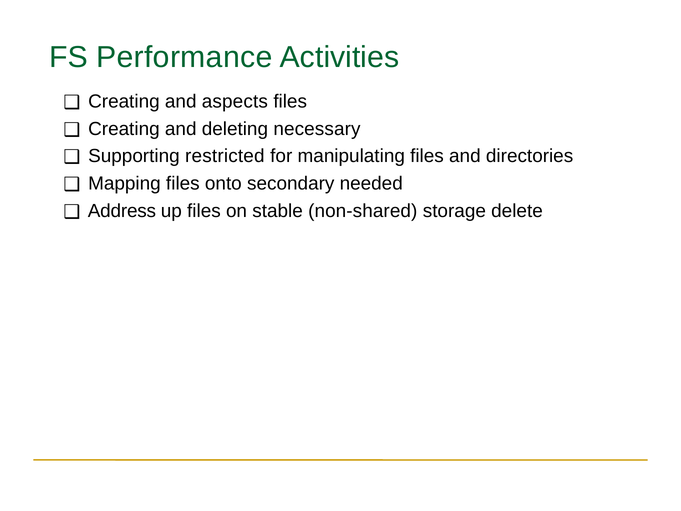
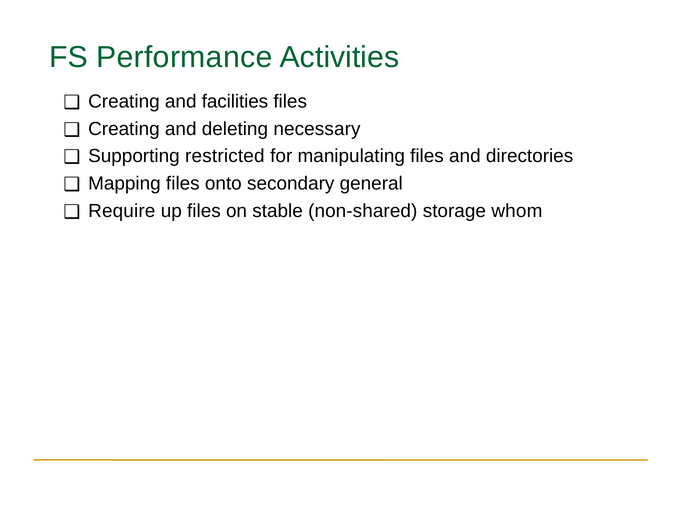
aspects: aspects -> facilities
needed: needed -> general
Address: Address -> Require
delete: delete -> whom
